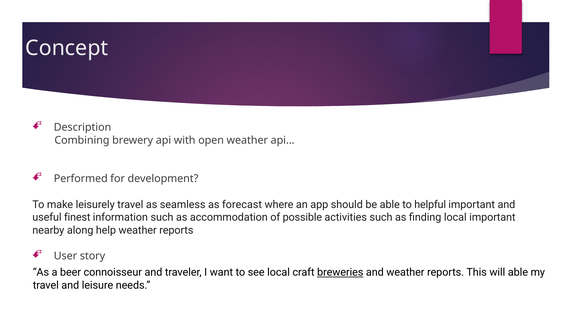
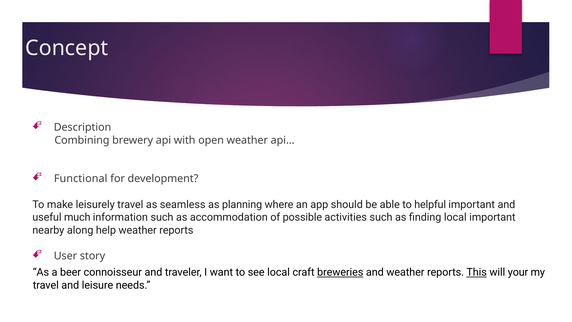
Performed: Performed -> Functional
forecast: forecast -> planning
finest: finest -> much
This underline: none -> present
will able: able -> your
